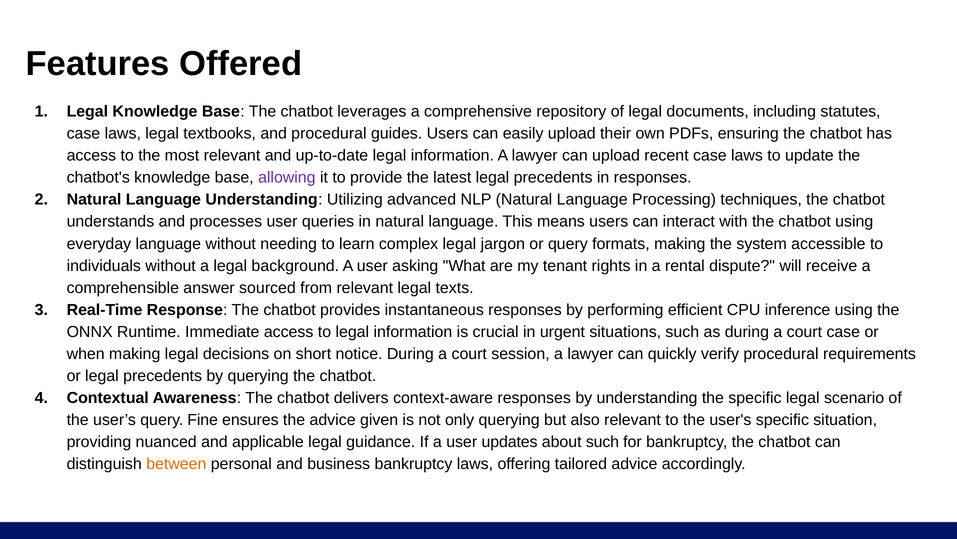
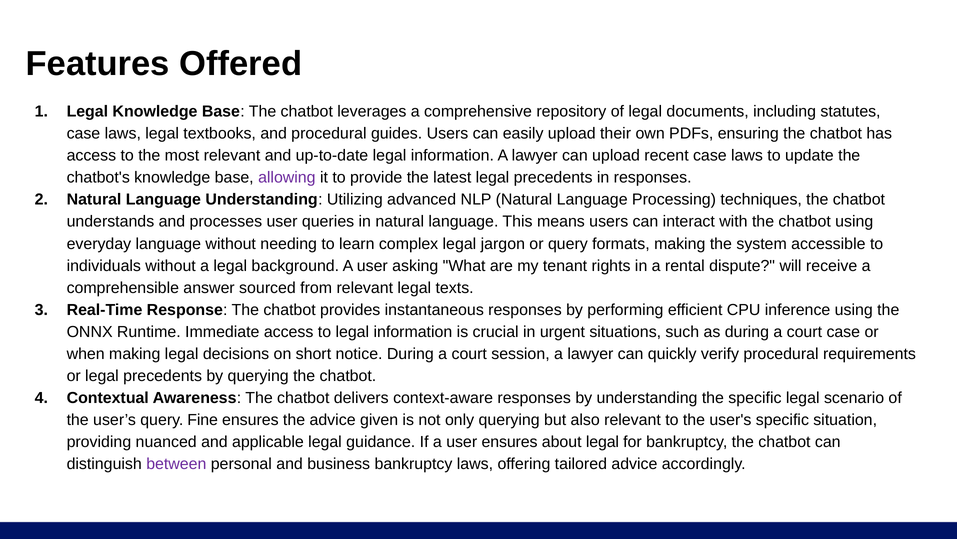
user updates: updates -> ensures
about such: such -> legal
between colour: orange -> purple
